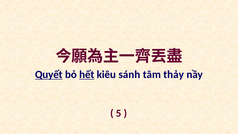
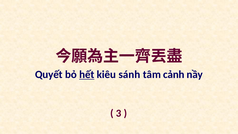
Quyết underline: present -> none
thảy: thảy -> cảnh
5: 5 -> 3
